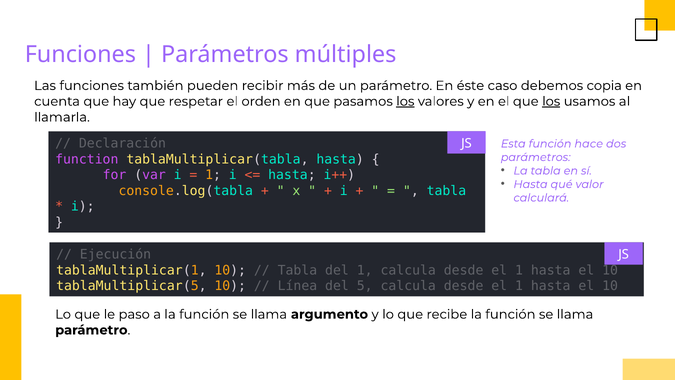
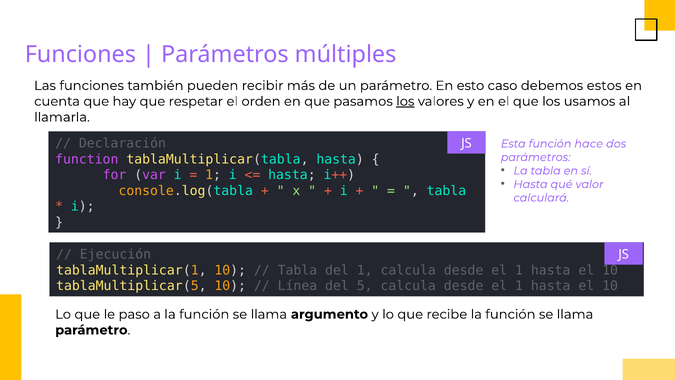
éste: éste -> esto
copia: copia -> estos
los at (551, 101) underline: present -> none
